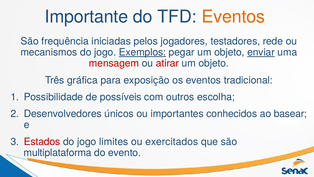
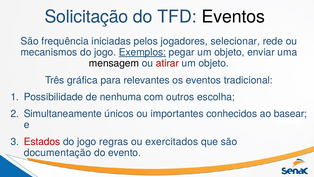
Importante: Importante -> Solicitação
Eventos at (233, 17) colour: orange -> black
testadores: testadores -> selecionar
enviar underline: present -> none
mensagem colour: red -> black
exposição: exposição -> relevantes
possíveis: possíveis -> nenhuma
Desenvolvedores: Desenvolvedores -> Simultaneamente
limites: limites -> regras
multiplataforma: multiplataforma -> documentação
